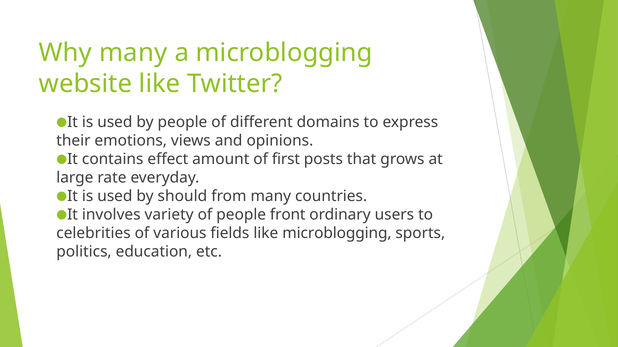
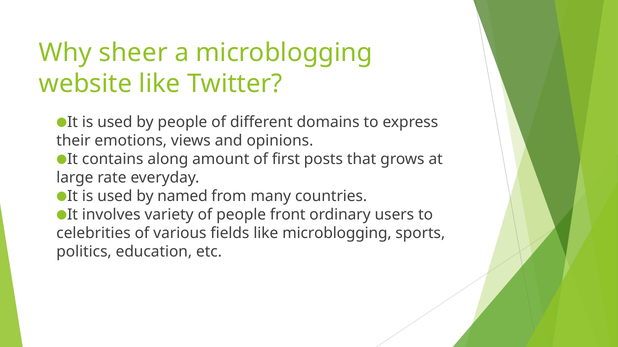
Why many: many -> sheer
effect: effect -> along
should: should -> named
